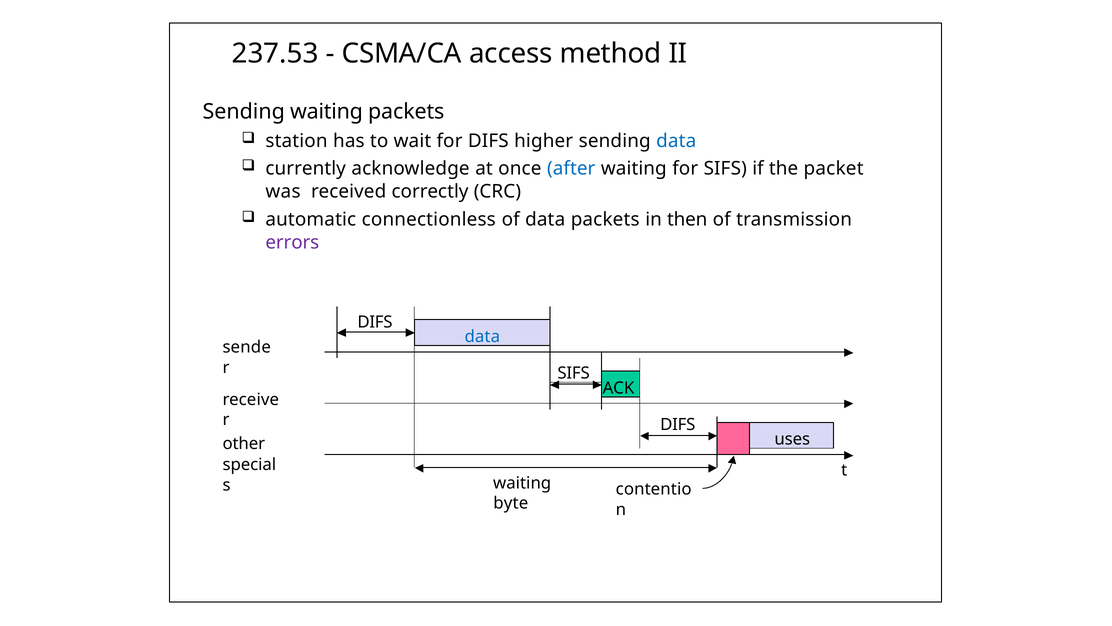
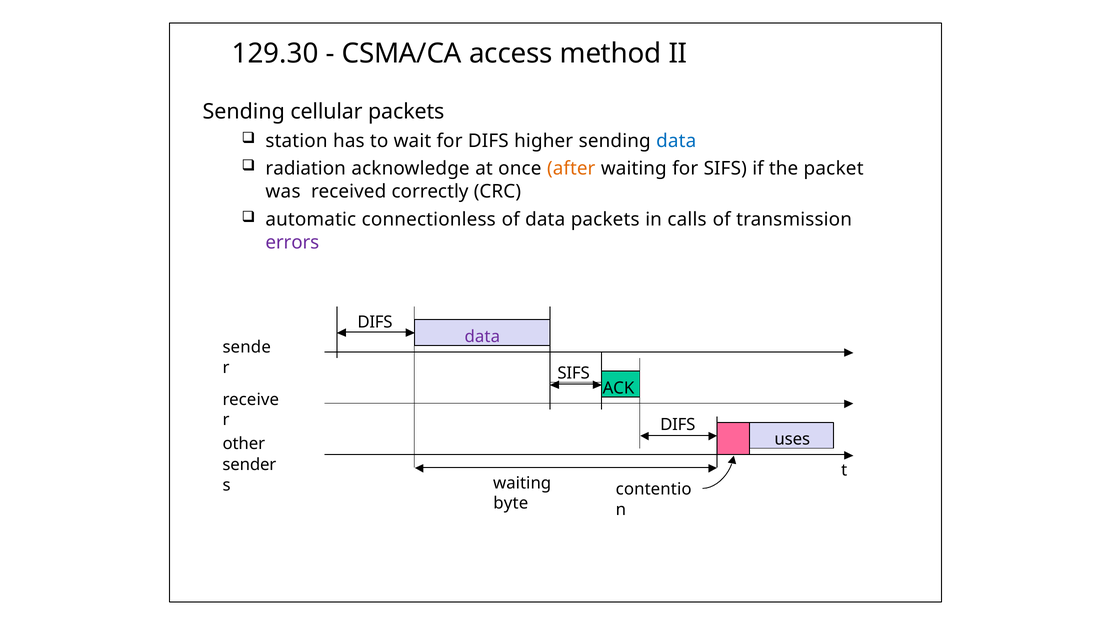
237.53: 237.53 -> 129.30
Sending waiting: waiting -> cellular
currently: currently -> radiation
after colour: blue -> orange
then: then -> calls
data at (482, 336) colour: blue -> purple
special: special -> sender
